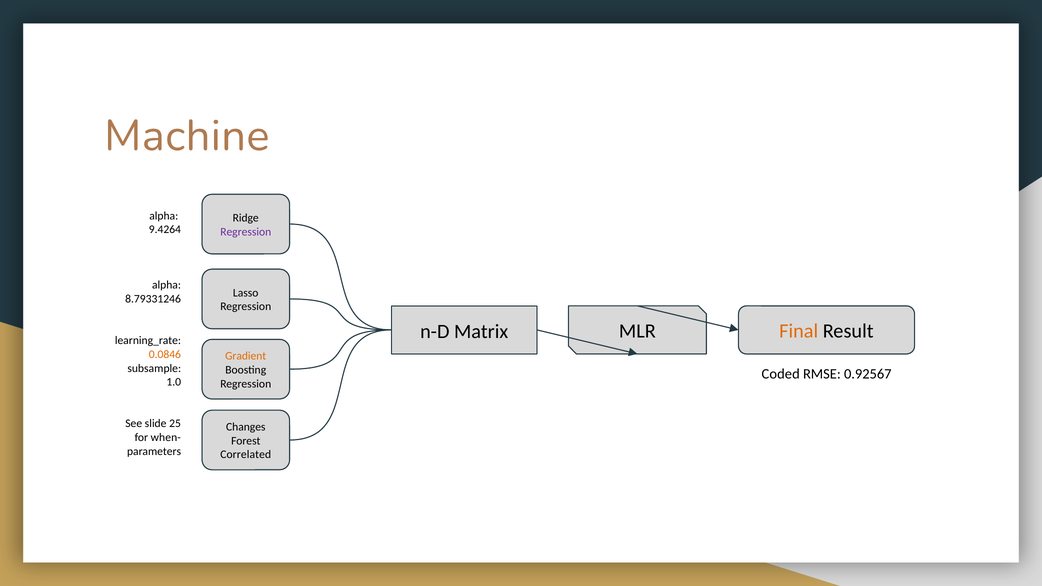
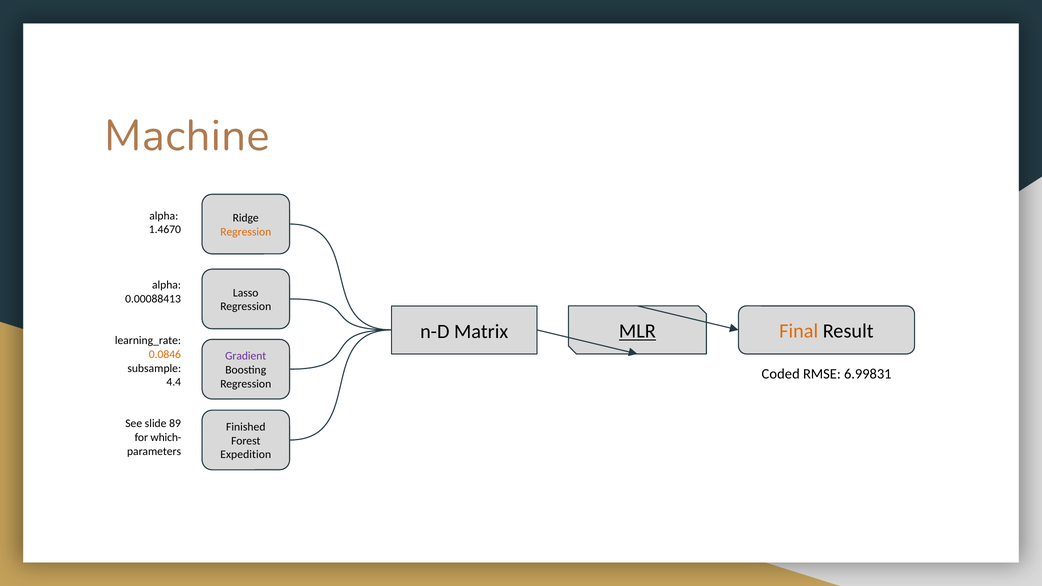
9.4264: 9.4264 -> 1.4670
Regression at (246, 232) colour: purple -> orange
8.79331246: 8.79331246 -> 0.00088413
MLR underline: none -> present
Gradient colour: orange -> purple
0.92567: 0.92567 -> 6.99831
1.0: 1.0 -> 4.4
25: 25 -> 89
Changes: Changes -> Finished
when-: when- -> which-
Correlated: Correlated -> Expedition
